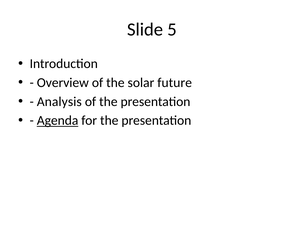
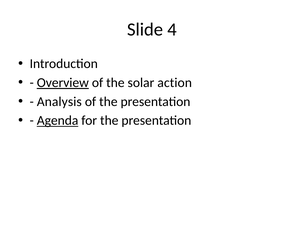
5: 5 -> 4
Overview underline: none -> present
future: future -> action
